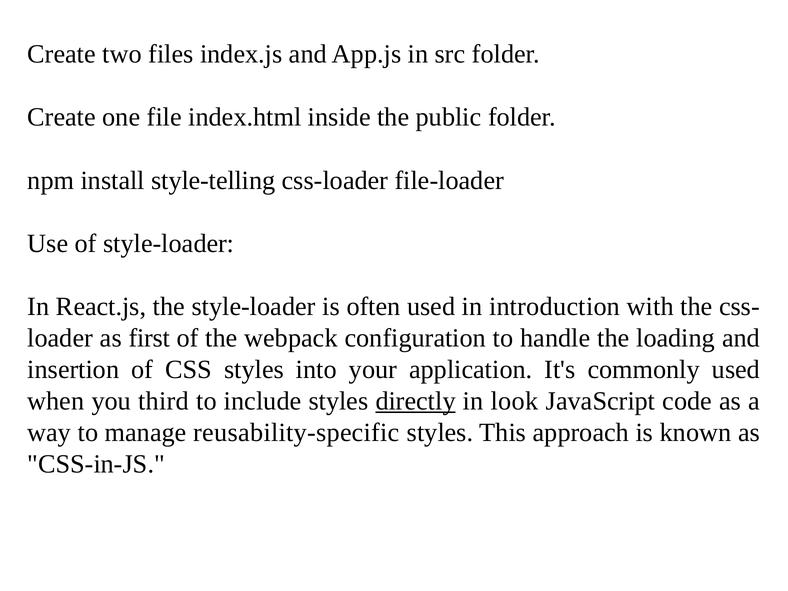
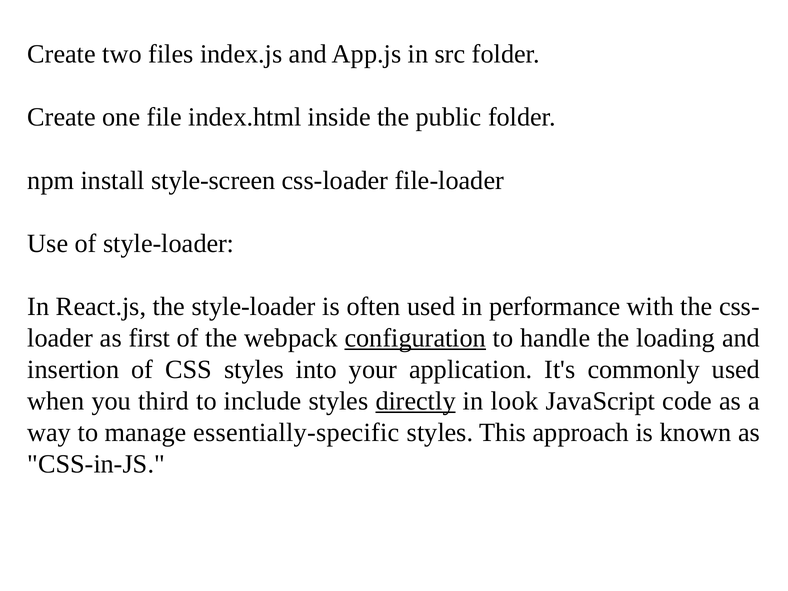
style-telling: style-telling -> style-screen
introduction: introduction -> performance
configuration underline: none -> present
reusability-specific: reusability-specific -> essentially-specific
